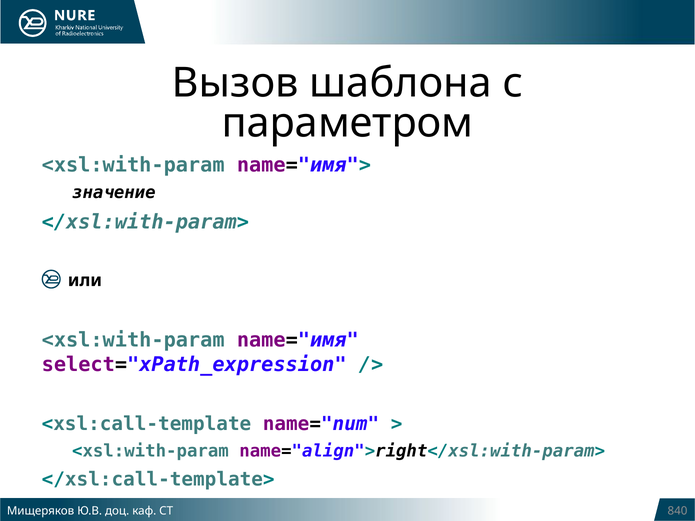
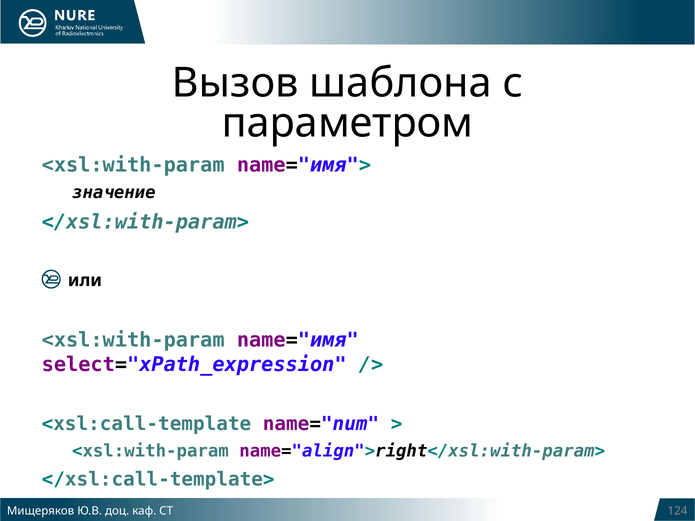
840: 840 -> 124
